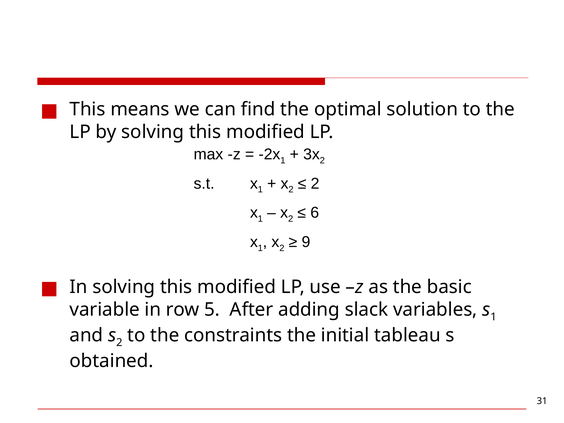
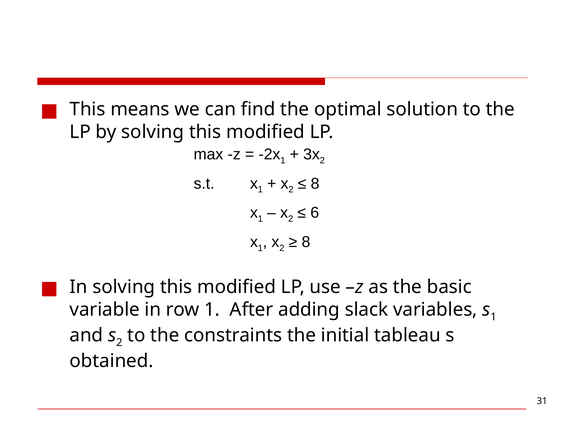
2 at (315, 184): 2 -> 8
9 at (306, 242): 9 -> 8
row 5: 5 -> 1
